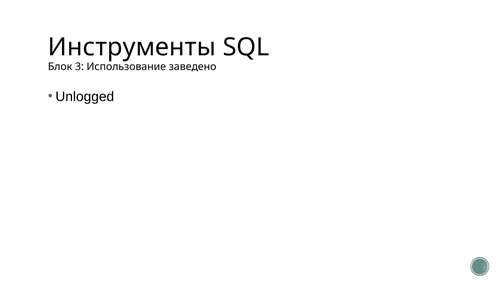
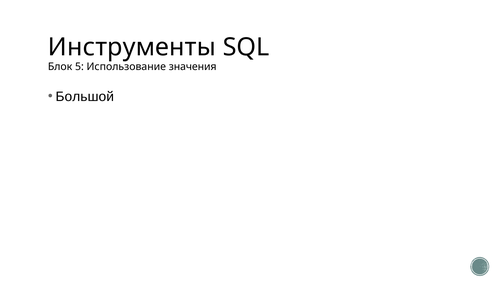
3: 3 -> 5
заведено: заведено -> значения
Unlogged: Unlogged -> Большой
